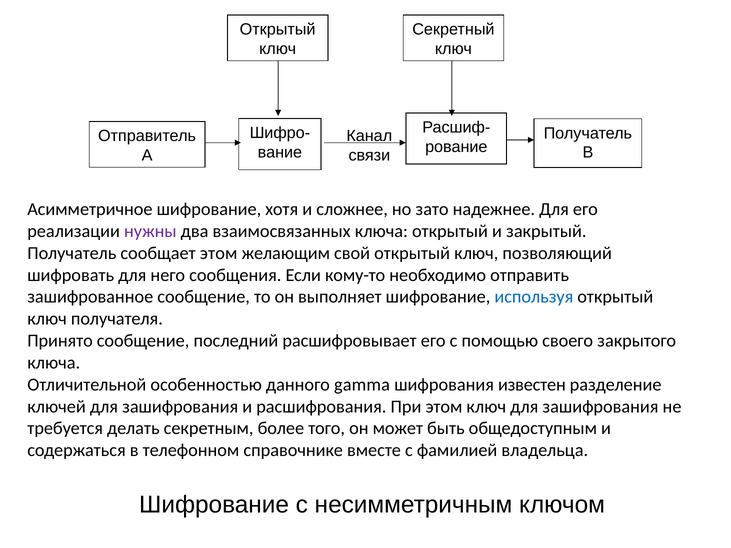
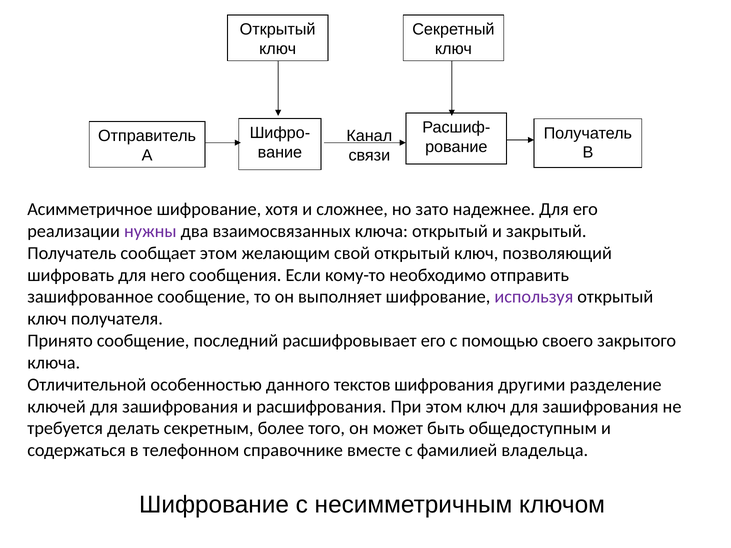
используя colour: blue -> purple
gamma: gamma -> текстов
известен: известен -> другими
